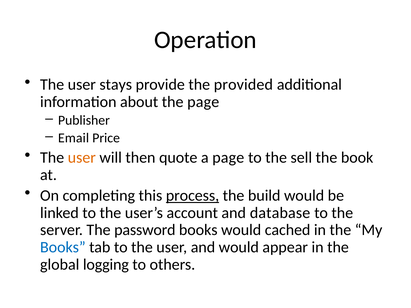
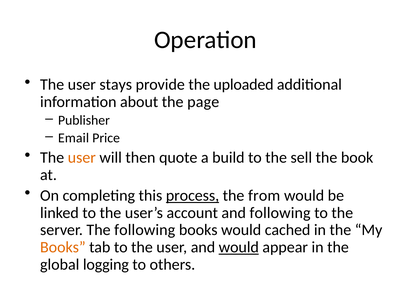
provided: provided -> uploaded
a page: page -> build
build: build -> from
and database: database -> following
The password: password -> following
Books at (63, 247) colour: blue -> orange
would at (239, 247) underline: none -> present
